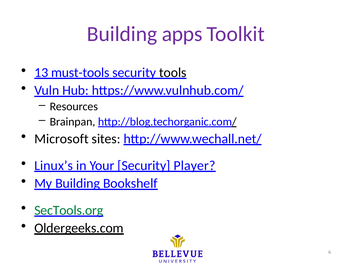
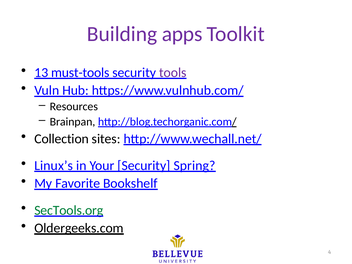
tools colour: black -> purple
Microsoft: Microsoft -> Collection
Player: Player -> Spring
My Building: Building -> Favorite
